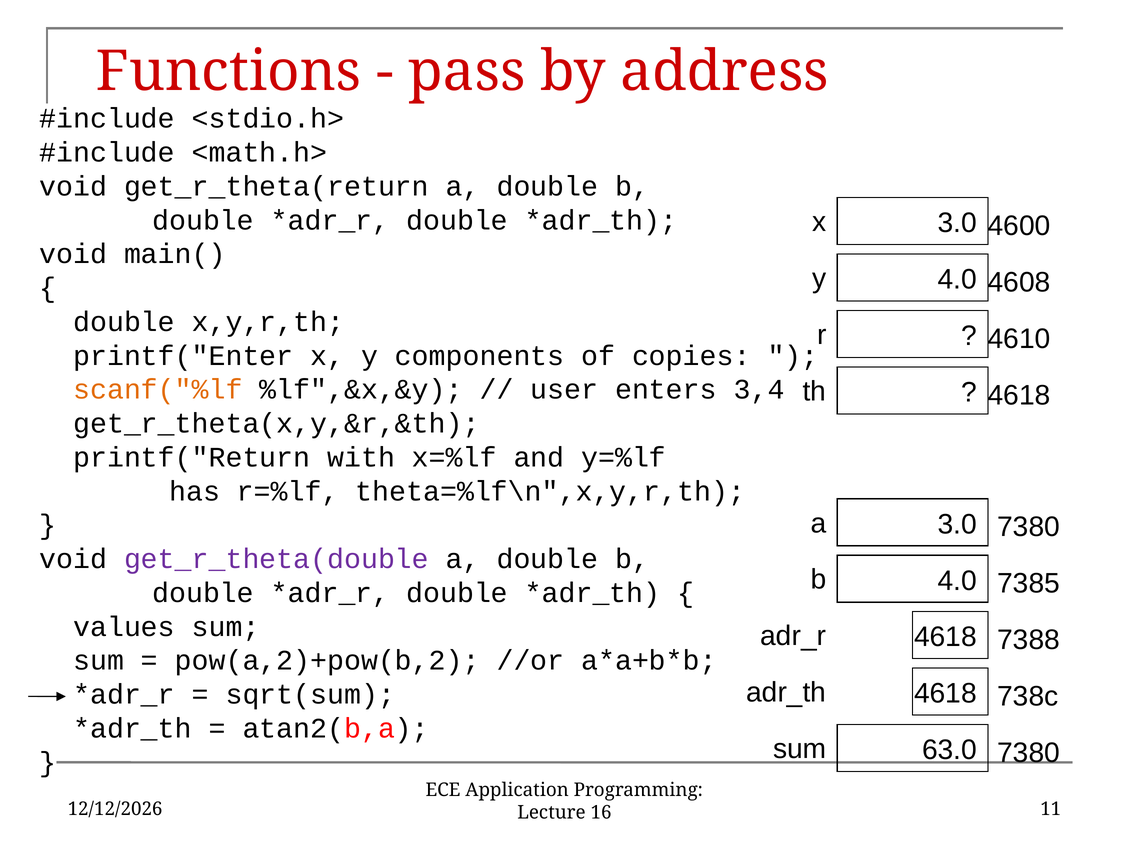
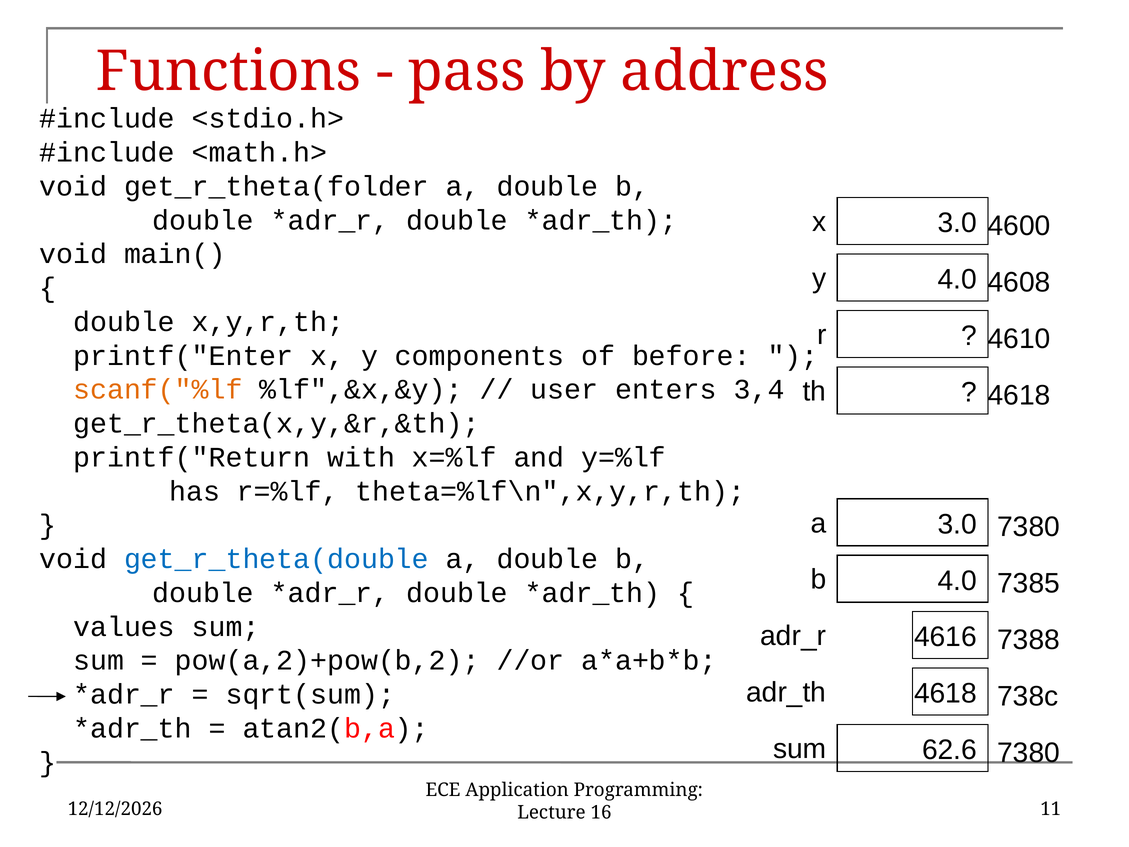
get_r_theta(return: get_r_theta(return -> get_r_theta(folder
copies: copies -> before
get_r_theta(double colour: purple -> blue
4618 at (945, 637): 4618 -> 4616
63.0: 63.0 -> 62.6
